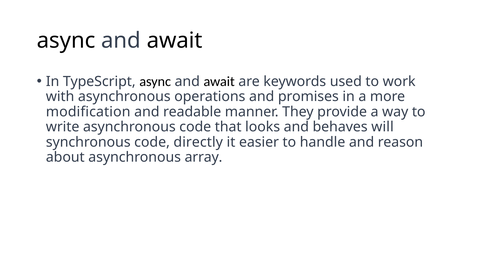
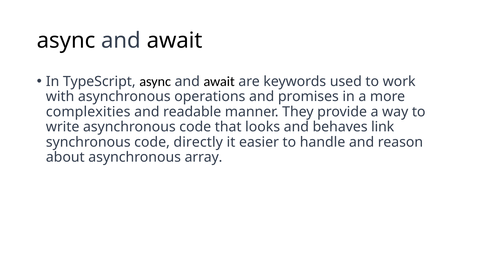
modification: modification -> complexities
will: will -> link
